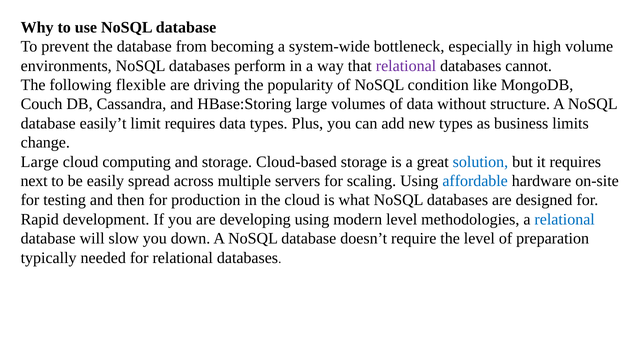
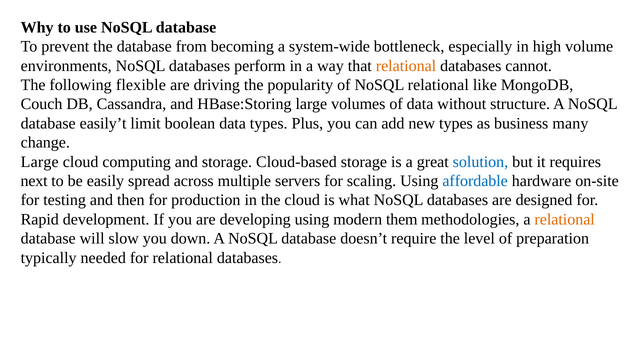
relational at (406, 66) colour: purple -> orange
NoSQL condition: condition -> relational
limit requires: requires -> boolean
limits: limits -> many
modern level: level -> them
relational at (565, 219) colour: blue -> orange
